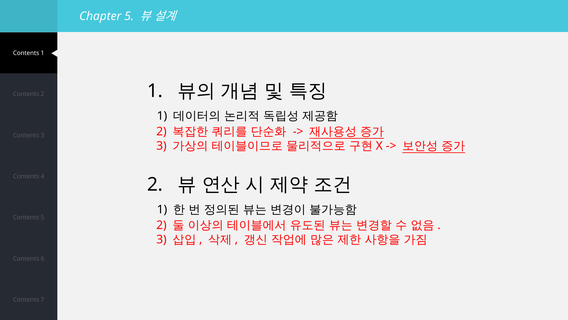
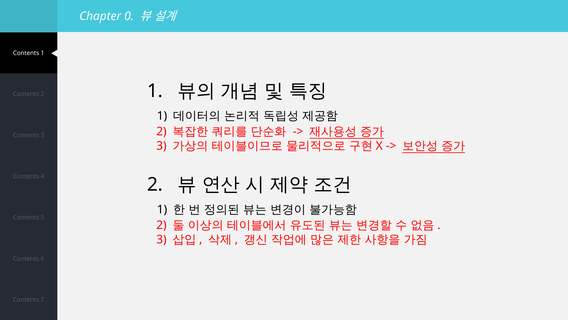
Chapter 5: 5 -> 0
